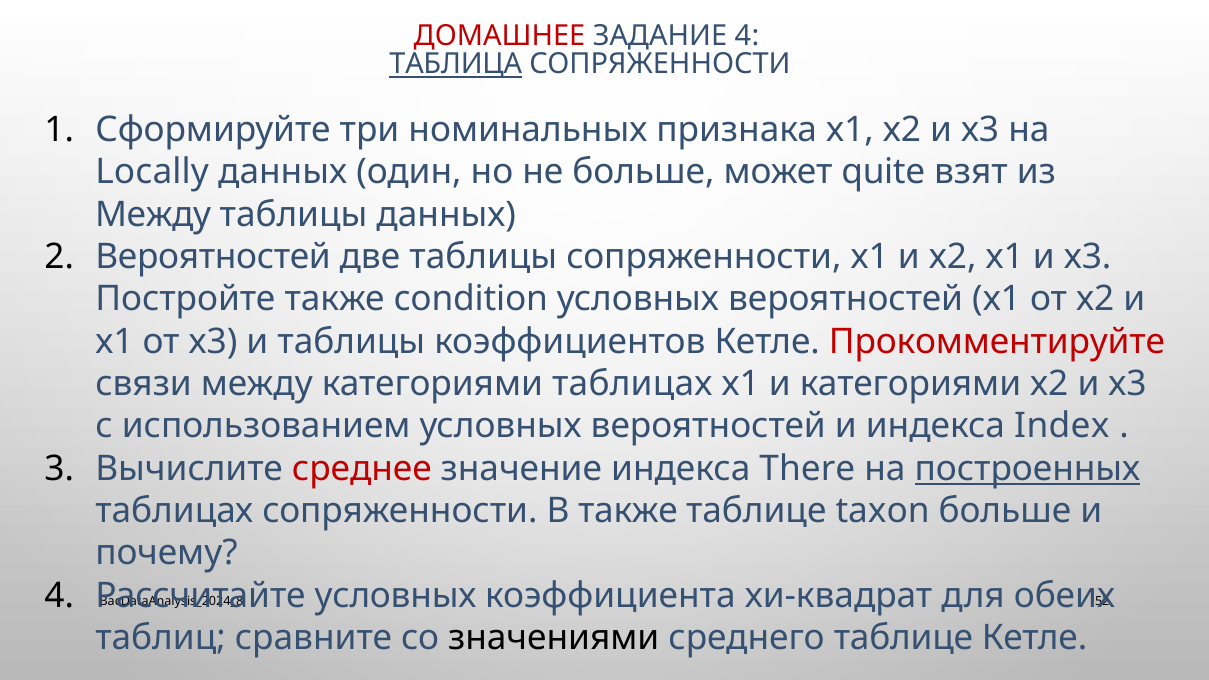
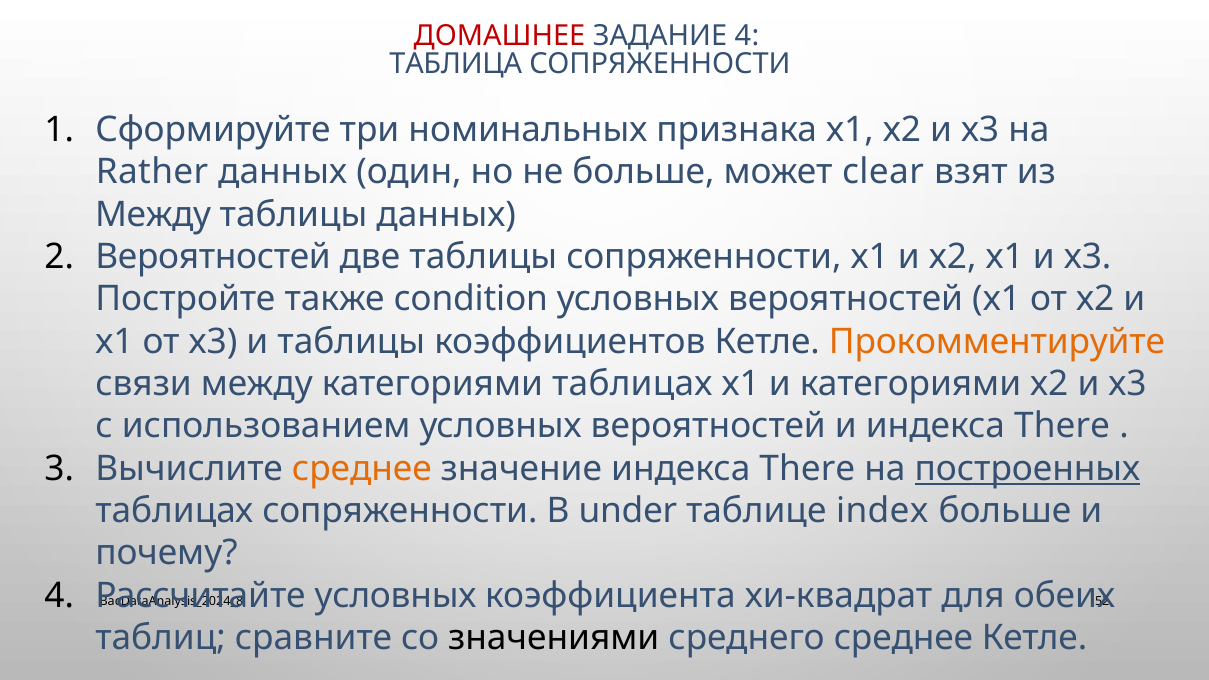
ТАБЛИЦА underline: present -> none
Locally: Locally -> Rather
quite: quite -> clear
Прокомментируйте colour: red -> orange
и индекса Index: Index -> There
среднее at (362, 469) colour: red -> orange
В также: также -> under
taxon: taxon -> index
среднего таблице: таблице -> среднее
